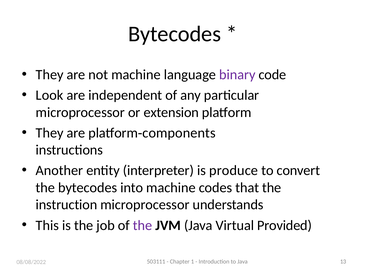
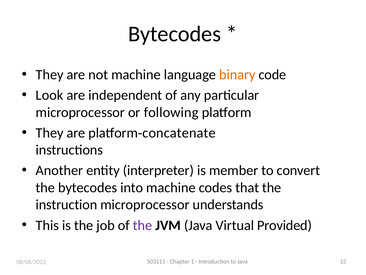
binary colour: purple -> orange
extension: extension -> following
components: components -> concatenate
produce: produce -> member
